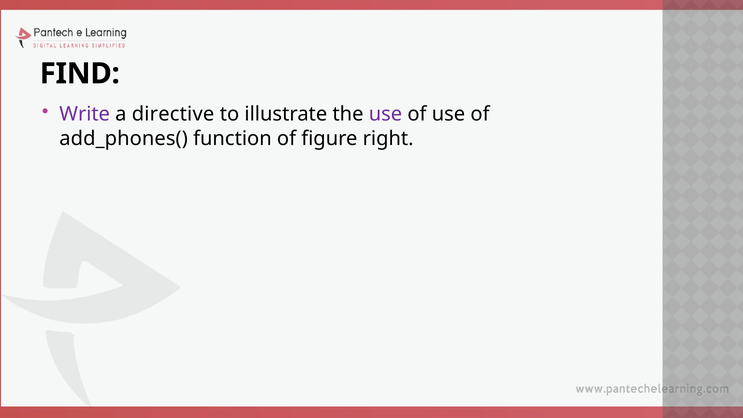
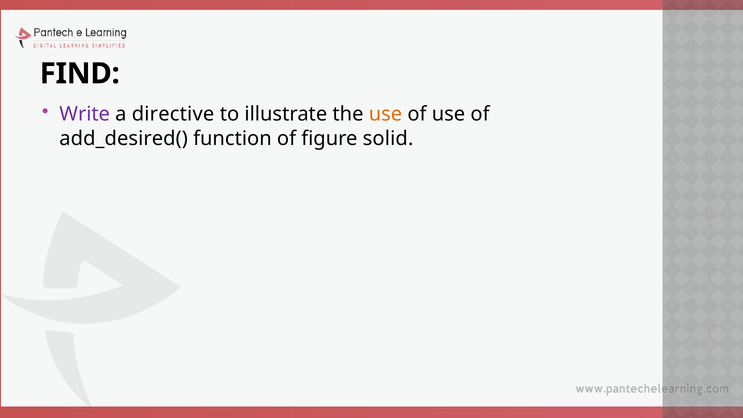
use at (385, 114) colour: purple -> orange
add_phones(: add_phones( -> add_desired(
right: right -> solid
